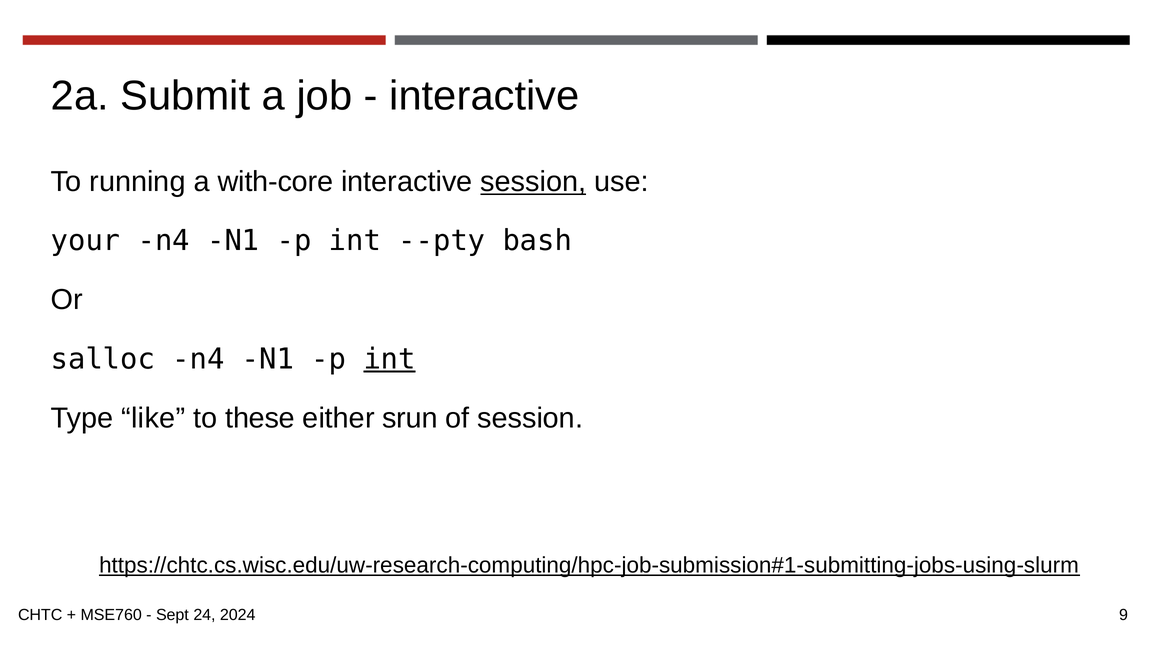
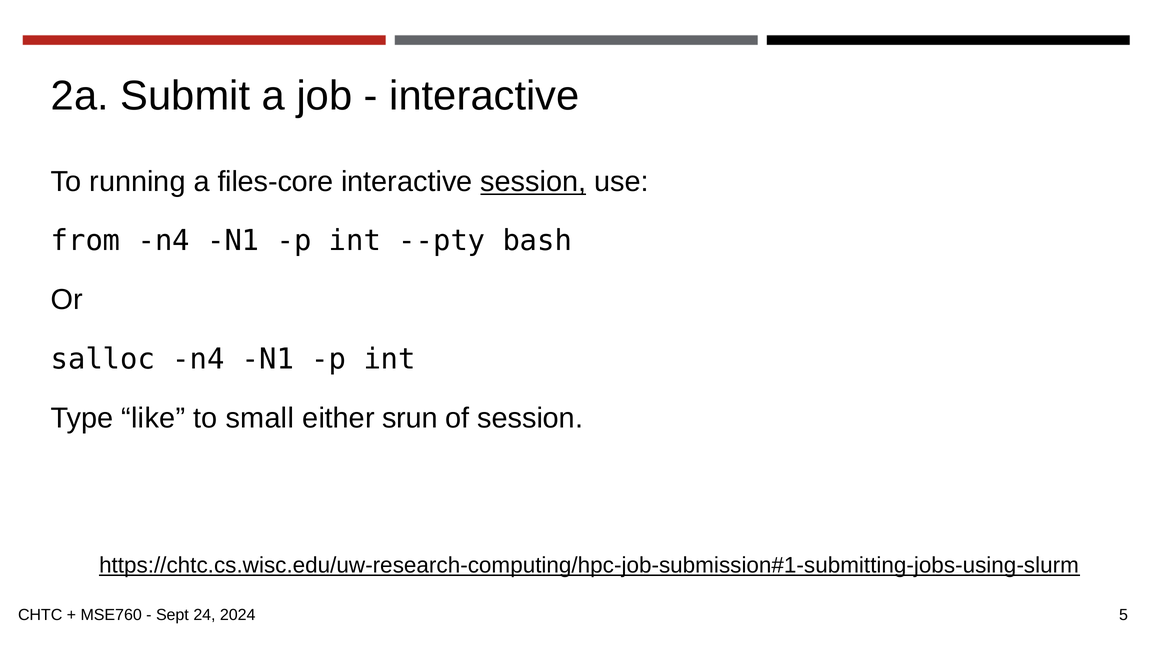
with-core: with-core -> files-core
your: your -> from
int at (390, 359) underline: present -> none
these: these -> small
9: 9 -> 5
